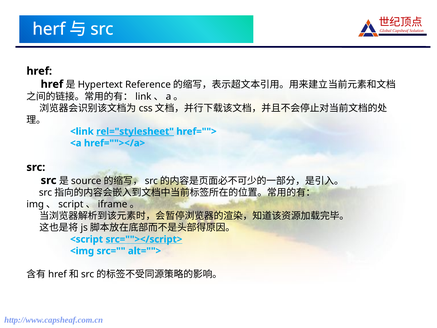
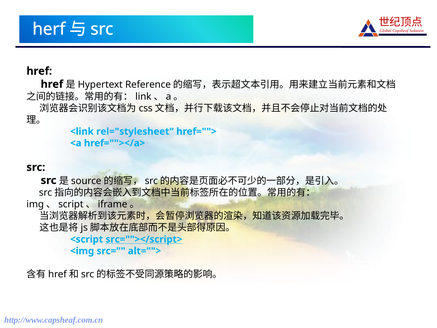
rel="stylesheet underline: present -> none
